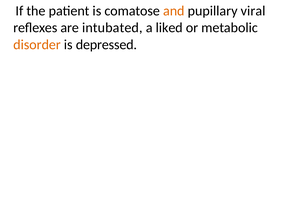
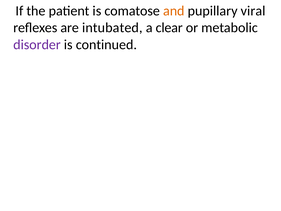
liked: liked -> clear
disorder colour: orange -> purple
depressed: depressed -> continued
